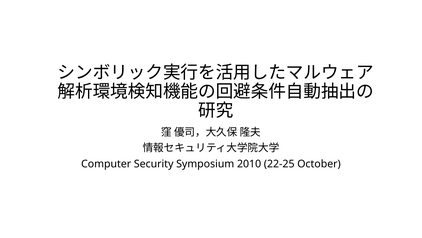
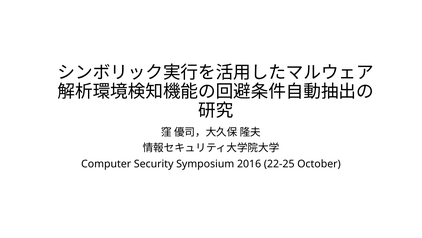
2010: 2010 -> 2016
